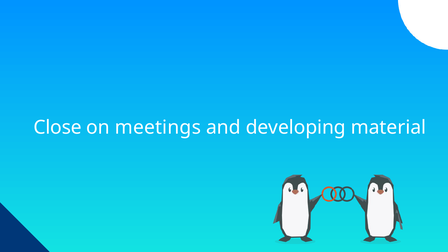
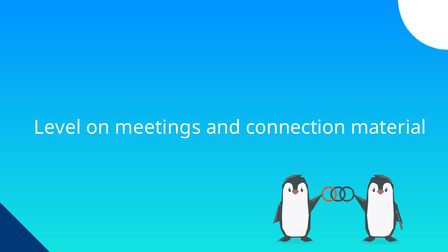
Close: Close -> Level
developing: developing -> connection
